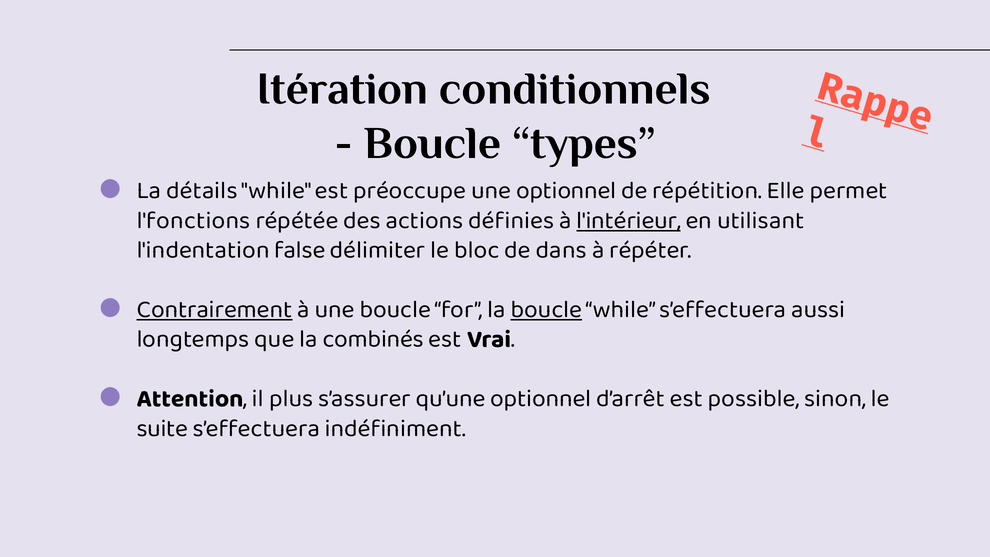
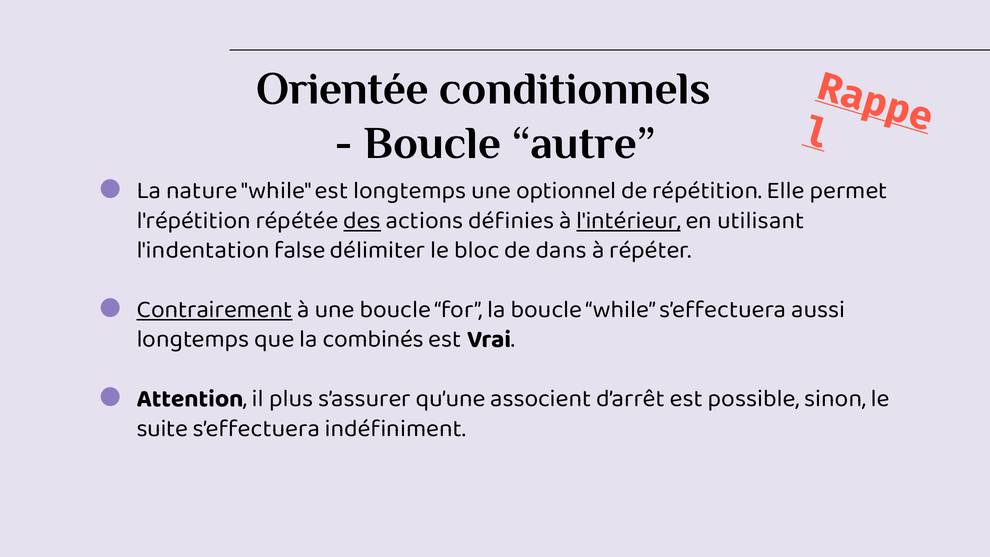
Itération: Itération -> Orientée
types: types -> autre
détails: détails -> nature
est préoccupe: préoccupe -> longtemps
l'fonctions: l'fonctions -> l'répétition
des underline: none -> present
boucle at (546, 309) underline: present -> none
qu’une optionnel: optionnel -> associent
